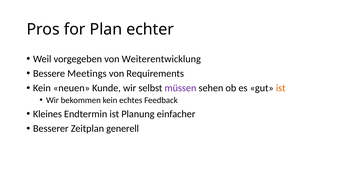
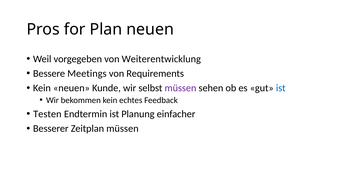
Plan echter: echter -> neuen
ist at (281, 88) colour: orange -> blue
Kleines: Kleines -> Testen
Zeitplan generell: generell -> müssen
